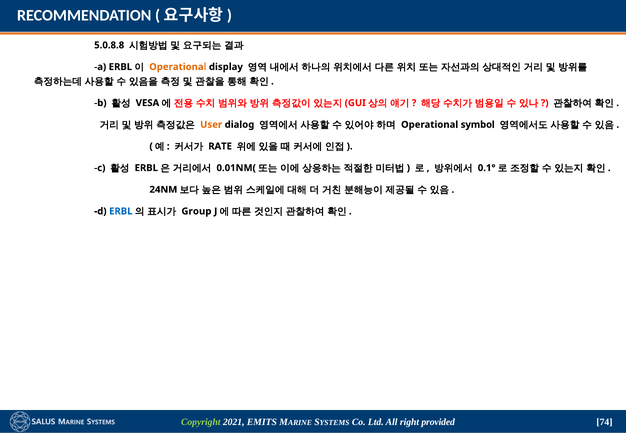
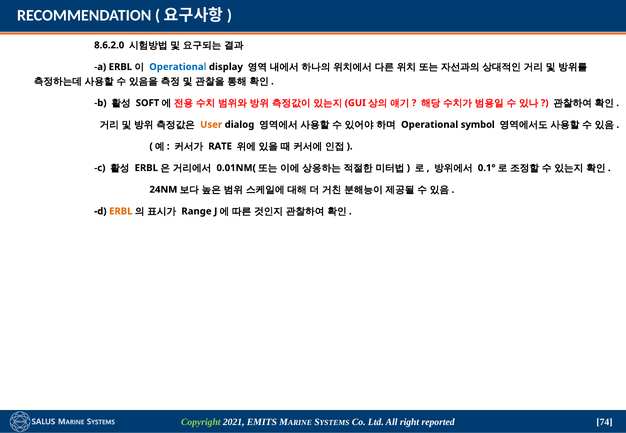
5.0.8.8: 5.0.8.8 -> 8.6.2.0
Operational at (178, 67) colour: orange -> blue
VESA: VESA -> SOFT
ERBL at (121, 211) colour: blue -> orange
Group: Group -> Range
provided: provided -> reported
